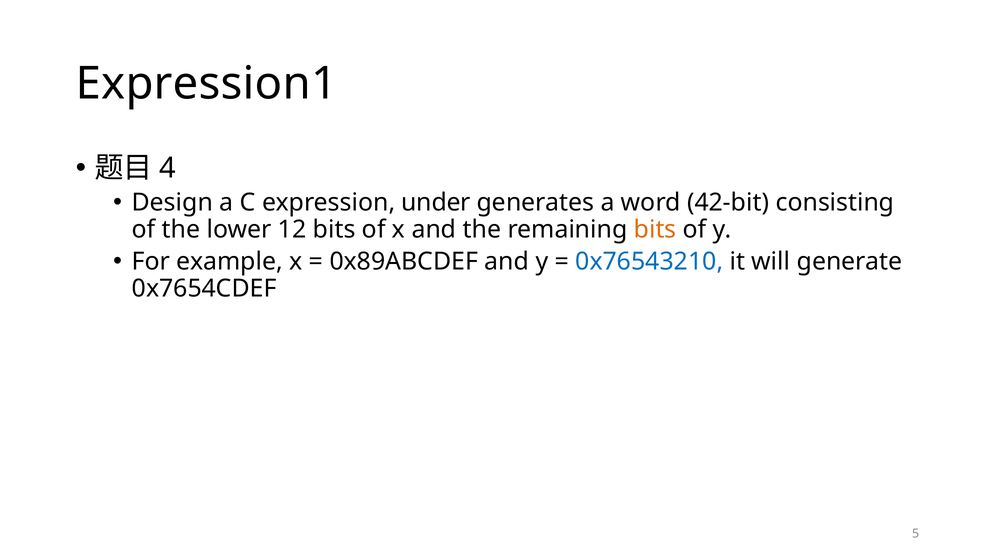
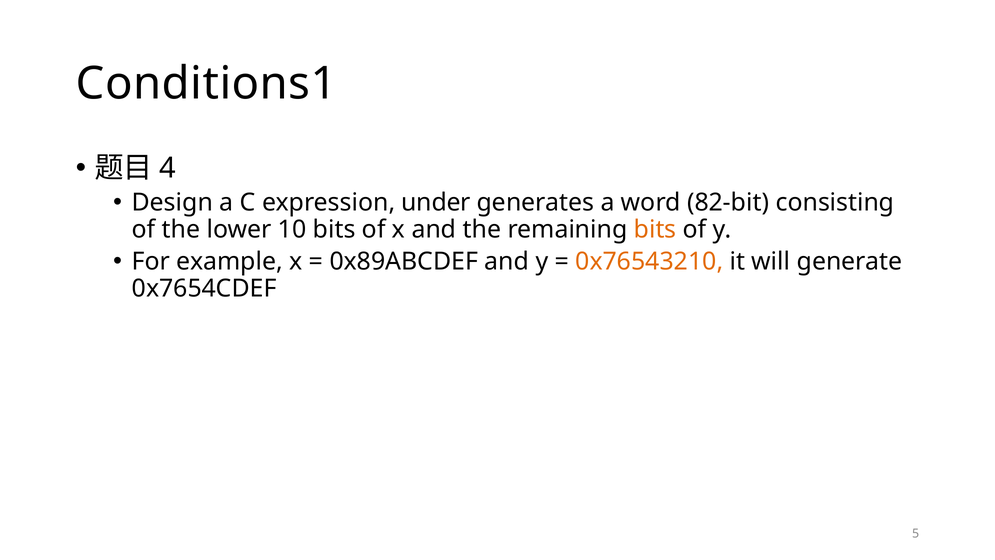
Expression1: Expression1 -> Conditions1
42-bit: 42-bit -> 82-bit
12: 12 -> 10
0x76543210 colour: blue -> orange
